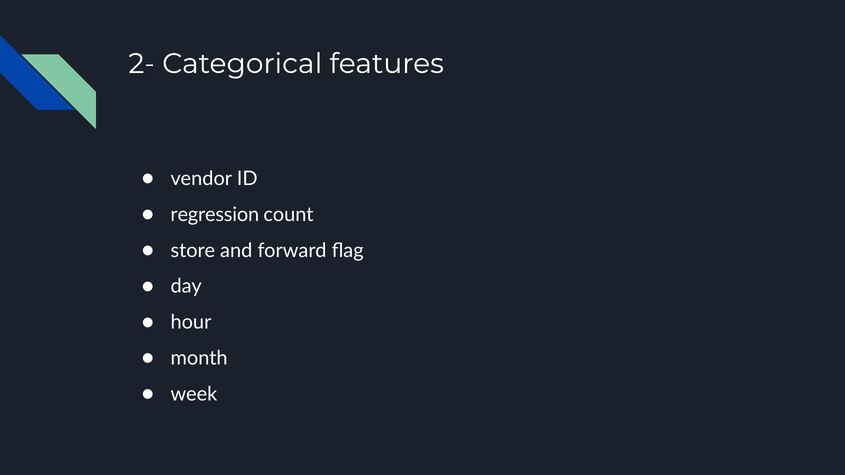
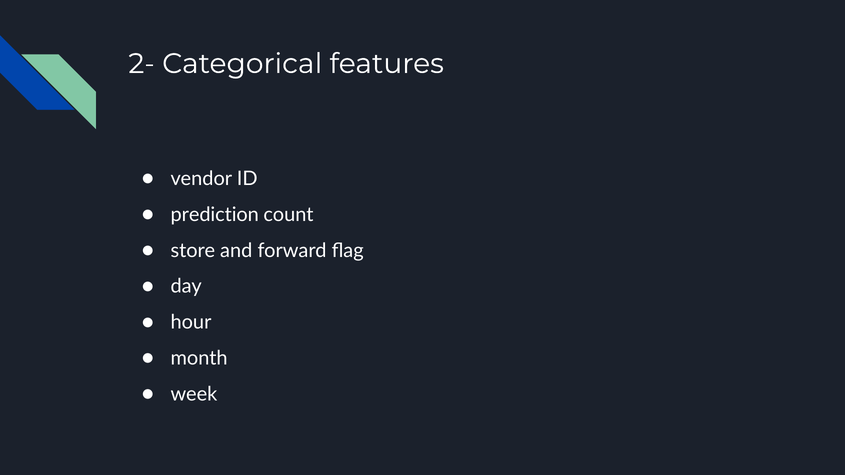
regression: regression -> prediction
